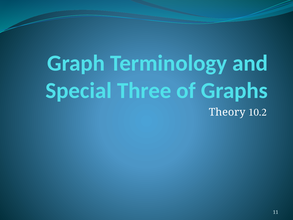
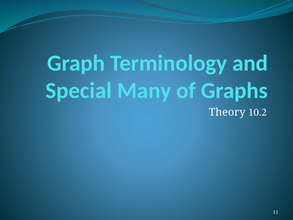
Three: Three -> Many
